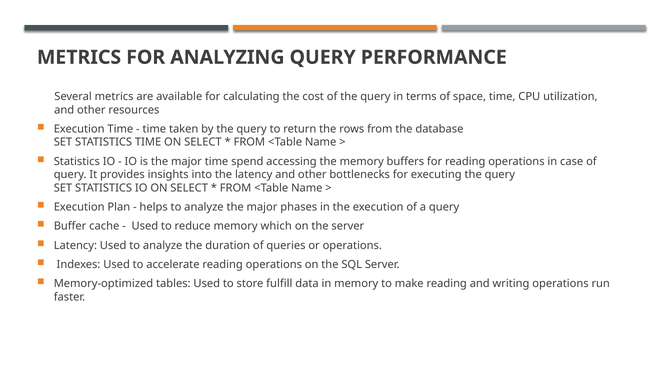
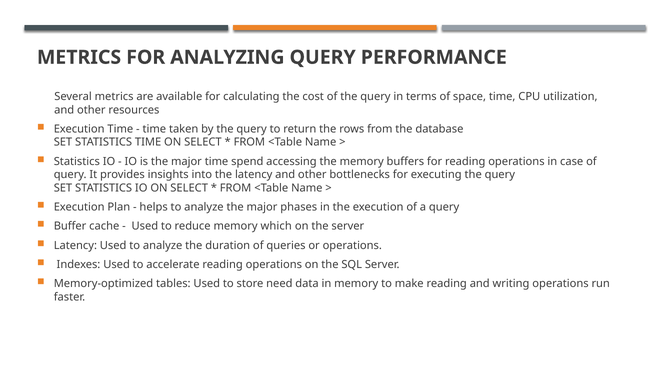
fulfill: fulfill -> need
